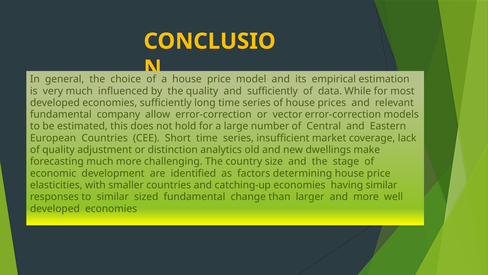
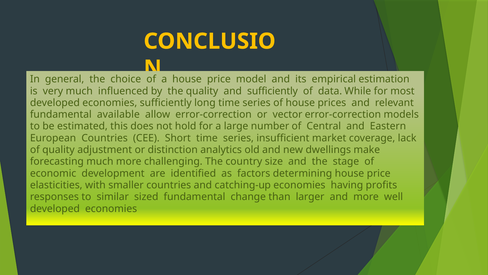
company: company -> available
having similar: similar -> profits
